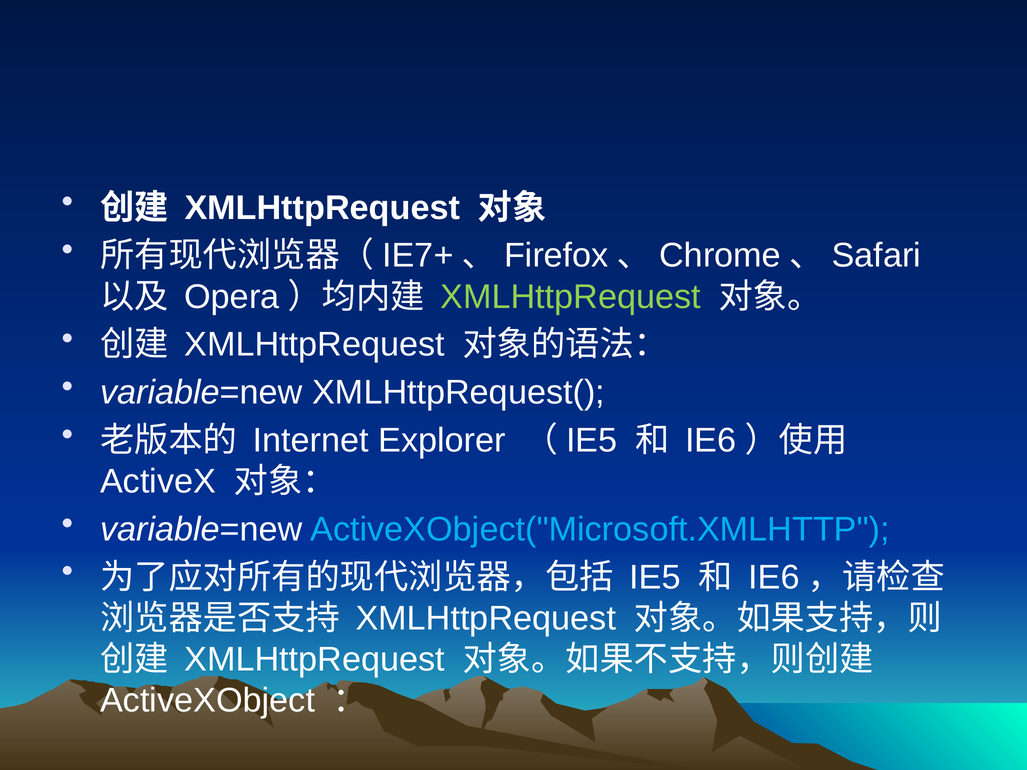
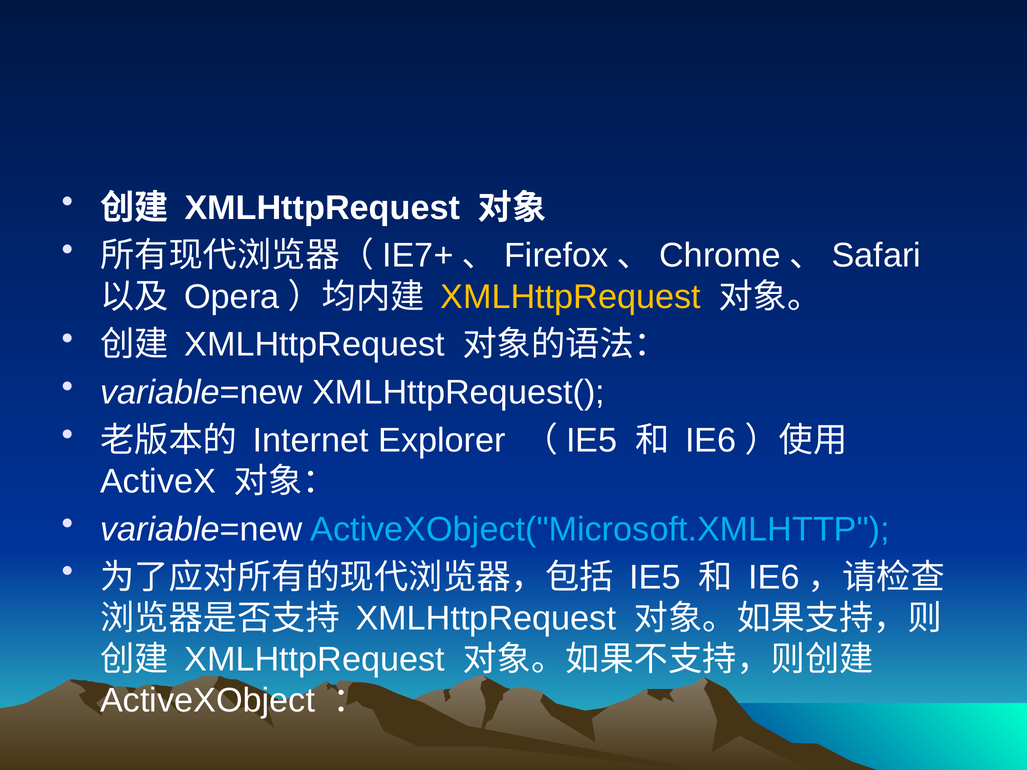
XMLHttpRequest at (571, 297) colour: light green -> yellow
